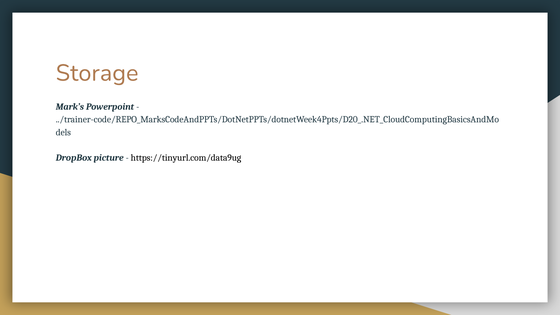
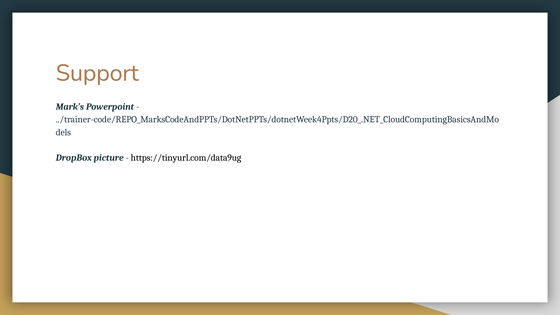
Storage: Storage -> Support
